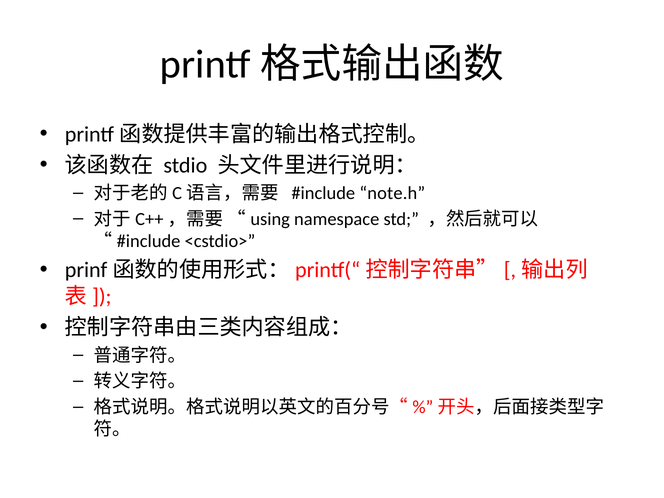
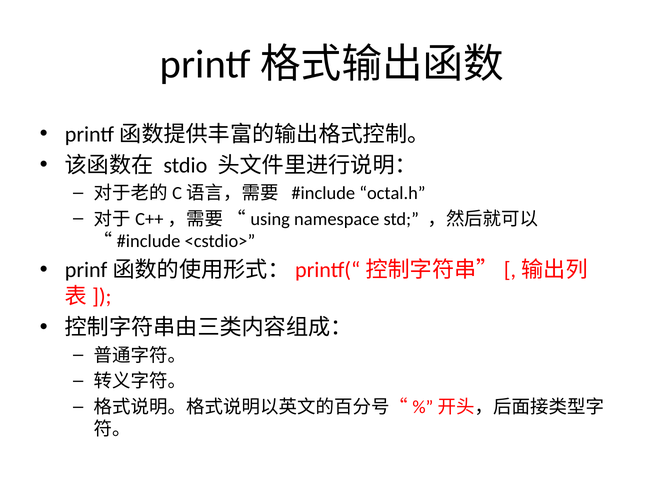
note.h: note.h -> octal.h
